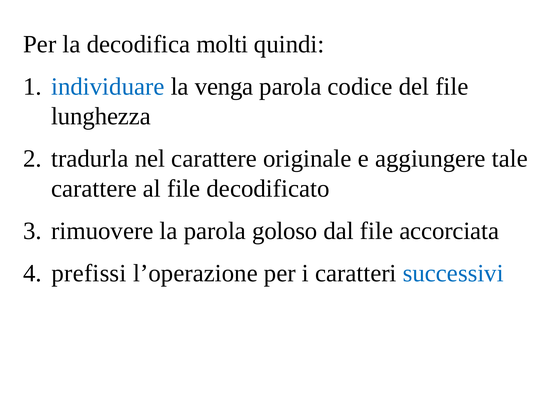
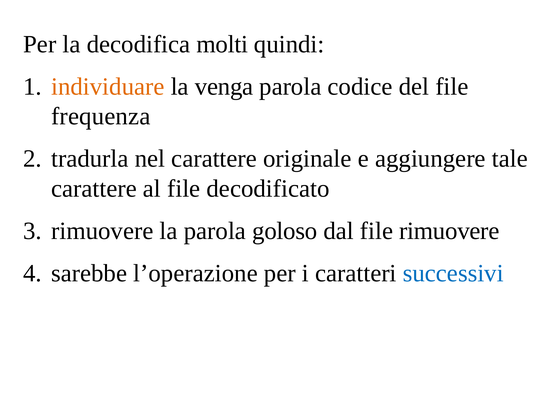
individuare colour: blue -> orange
lunghezza: lunghezza -> frequenza
file accorciata: accorciata -> rimuovere
prefissi: prefissi -> sarebbe
